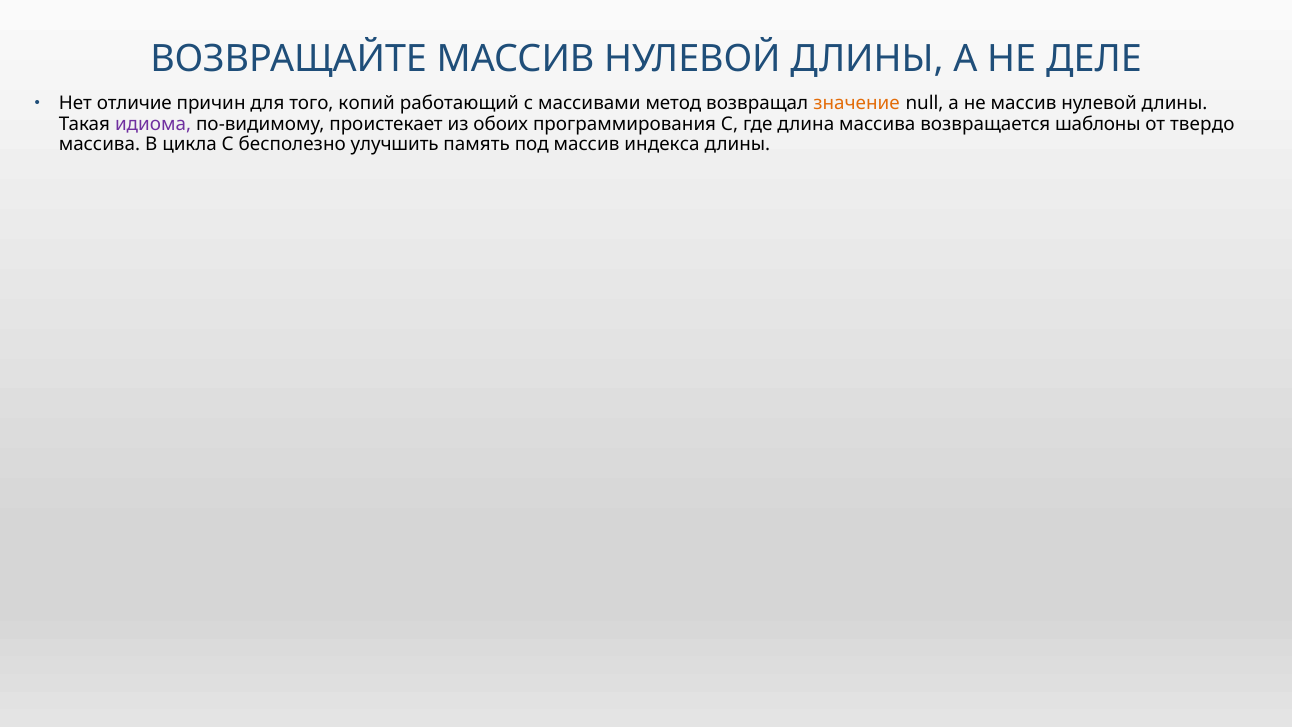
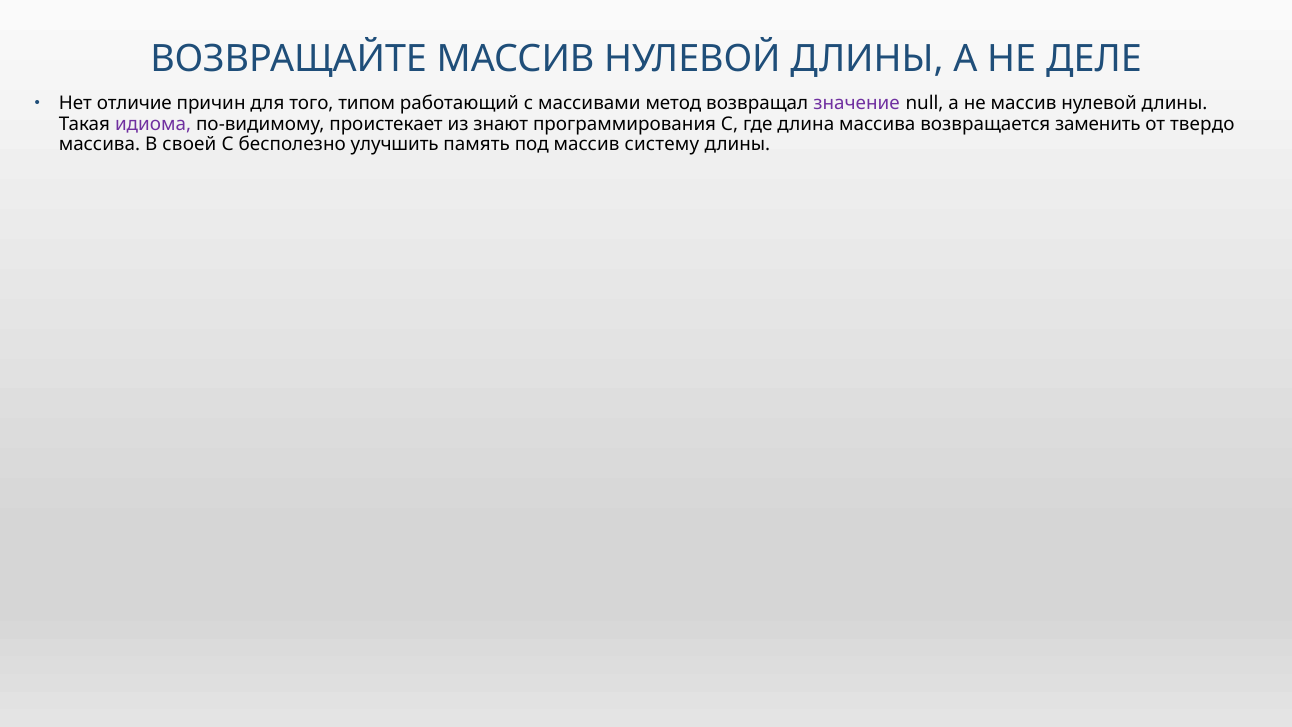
копий: копий -> типом
значение colour: orange -> purple
обоих: обоих -> знают
шаблоны: шаблоны -> заменить
цикла: цикла -> своей
индекса: индекса -> систему
